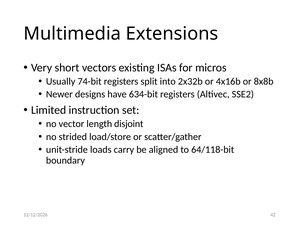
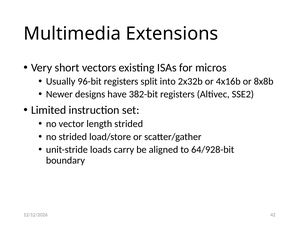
74-bit: 74-bit -> 96-bit
634-bit: 634-bit -> 382-bit
length disjoint: disjoint -> strided
64/118-bit: 64/118-bit -> 64/928-bit
